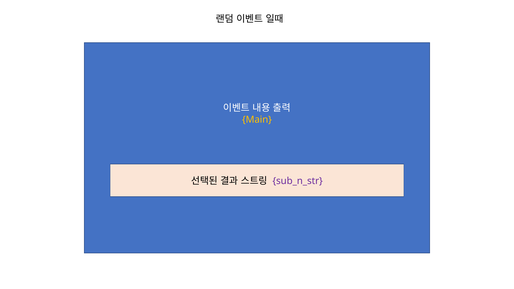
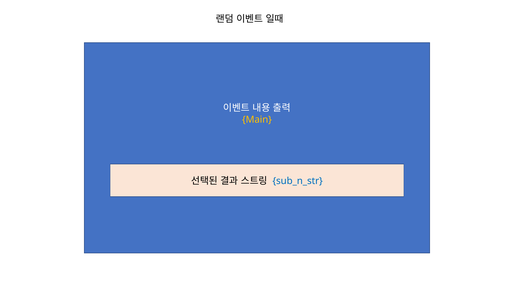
sub_n_str colour: purple -> blue
